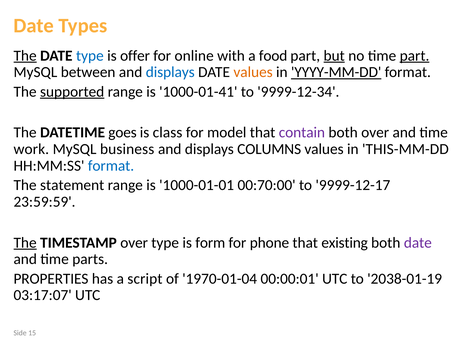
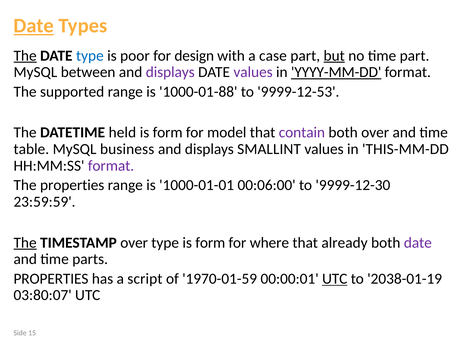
Date at (34, 26) underline: none -> present
offer: offer -> poor
online: online -> design
food: food -> case
part at (415, 56) underline: present -> none
displays at (170, 72) colour: blue -> purple
values at (253, 72) colour: orange -> purple
supported underline: present -> none
1000-01-41: 1000-01-41 -> 1000-01-88
9999-12-34: 9999-12-34 -> 9999-12-53
goes: goes -> held
class at (168, 132): class -> form
work: work -> table
COLUMNS: COLUMNS -> SMALLINT
format at (111, 165) colour: blue -> purple
The statement: statement -> properties
00:70:00: 00:70:00 -> 00:06:00
9999-12-17: 9999-12-17 -> 9999-12-30
phone: phone -> where
existing: existing -> already
1970-01-04: 1970-01-04 -> 1970-01-59
UTC at (335, 278) underline: none -> present
03:17:07: 03:17:07 -> 03:80:07
